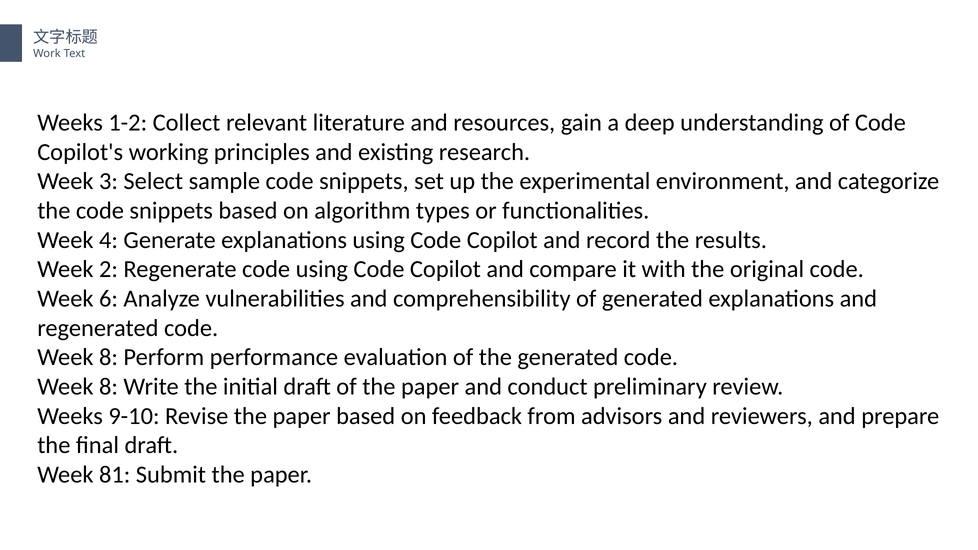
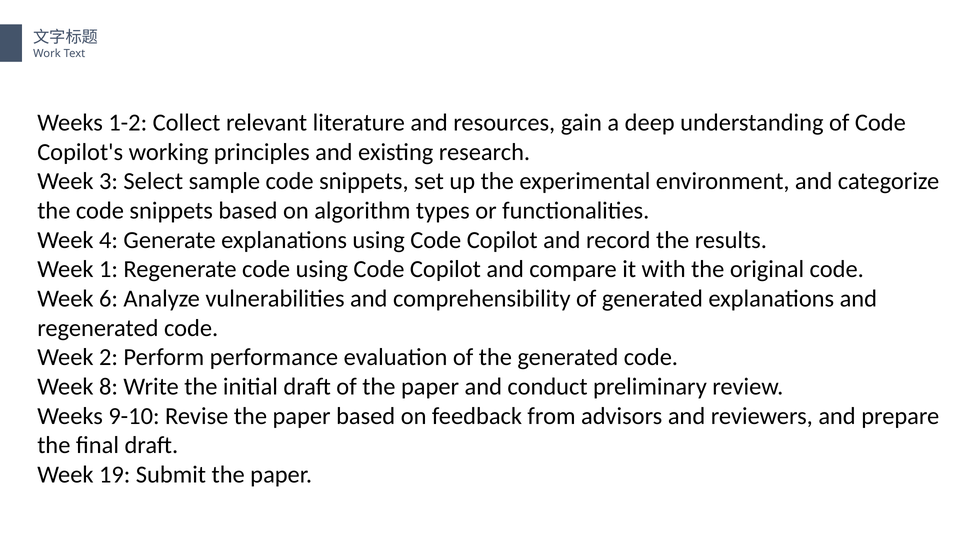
2: 2 -> 1
8 at (108, 357): 8 -> 2
81: 81 -> 19
